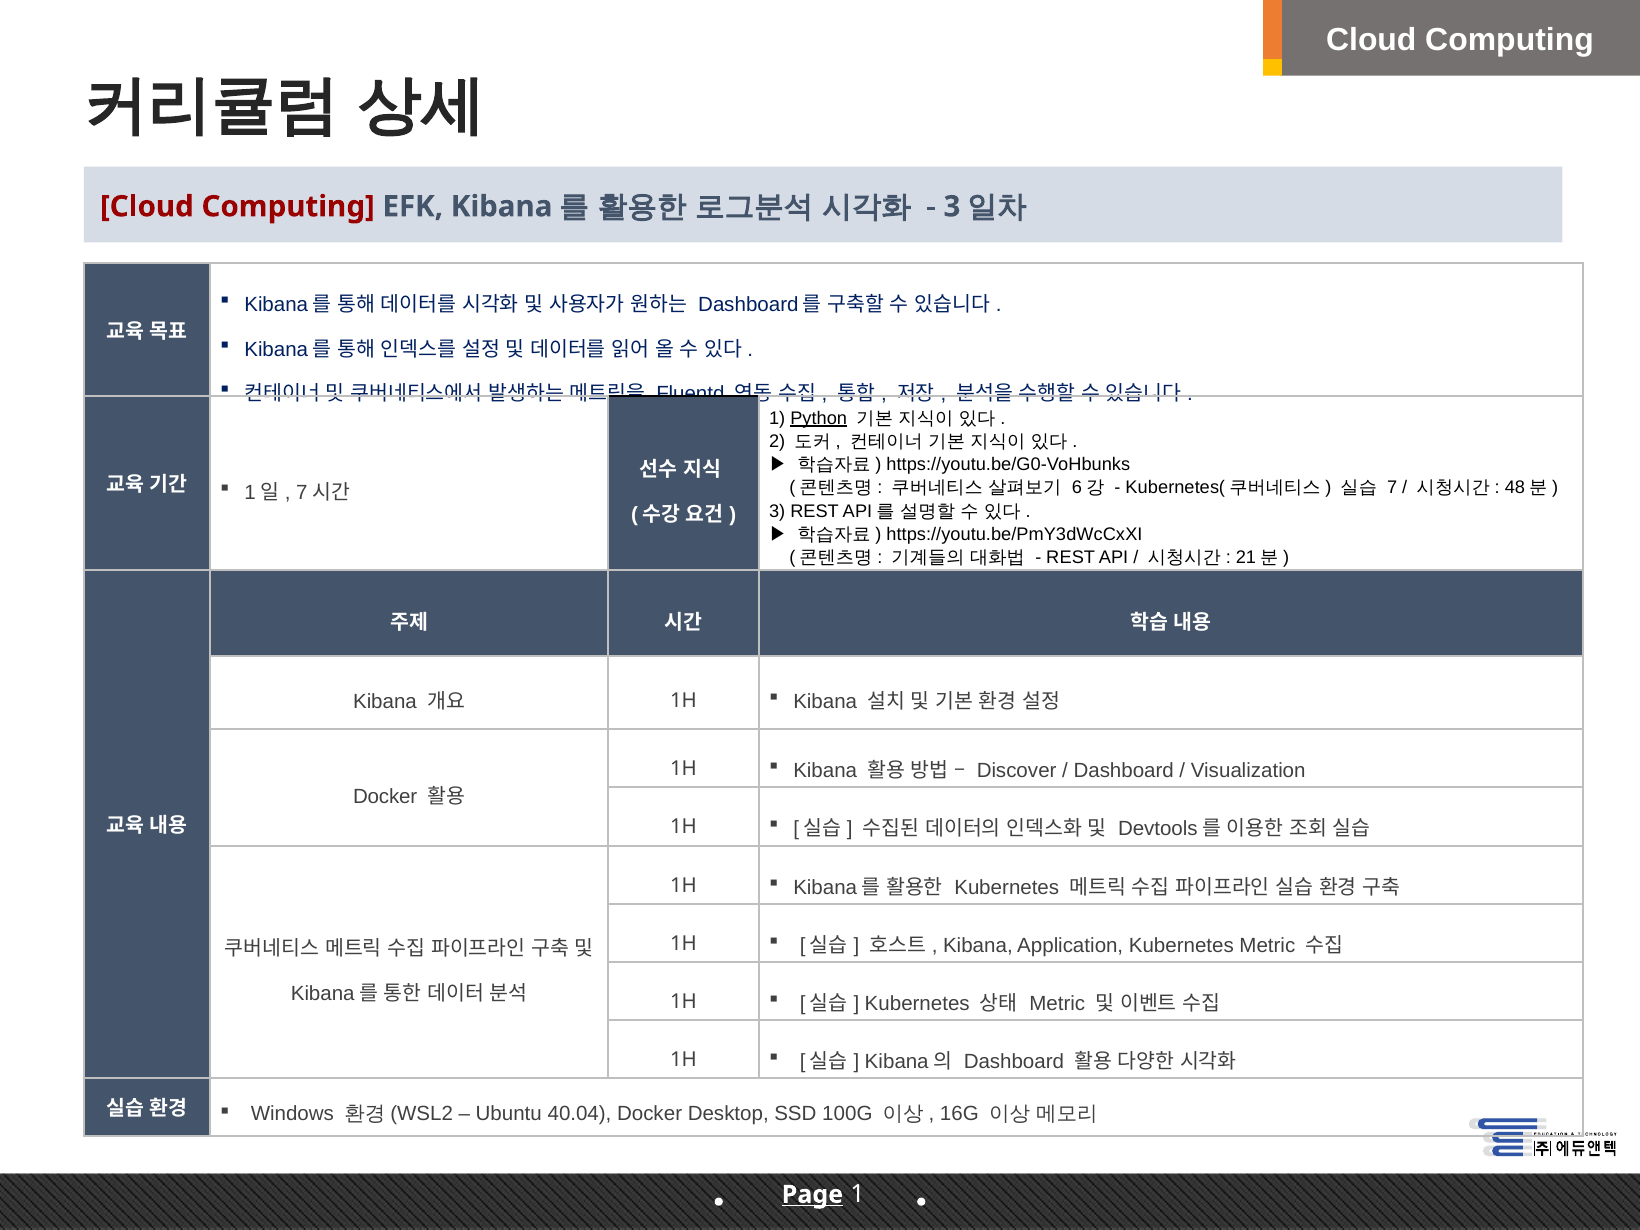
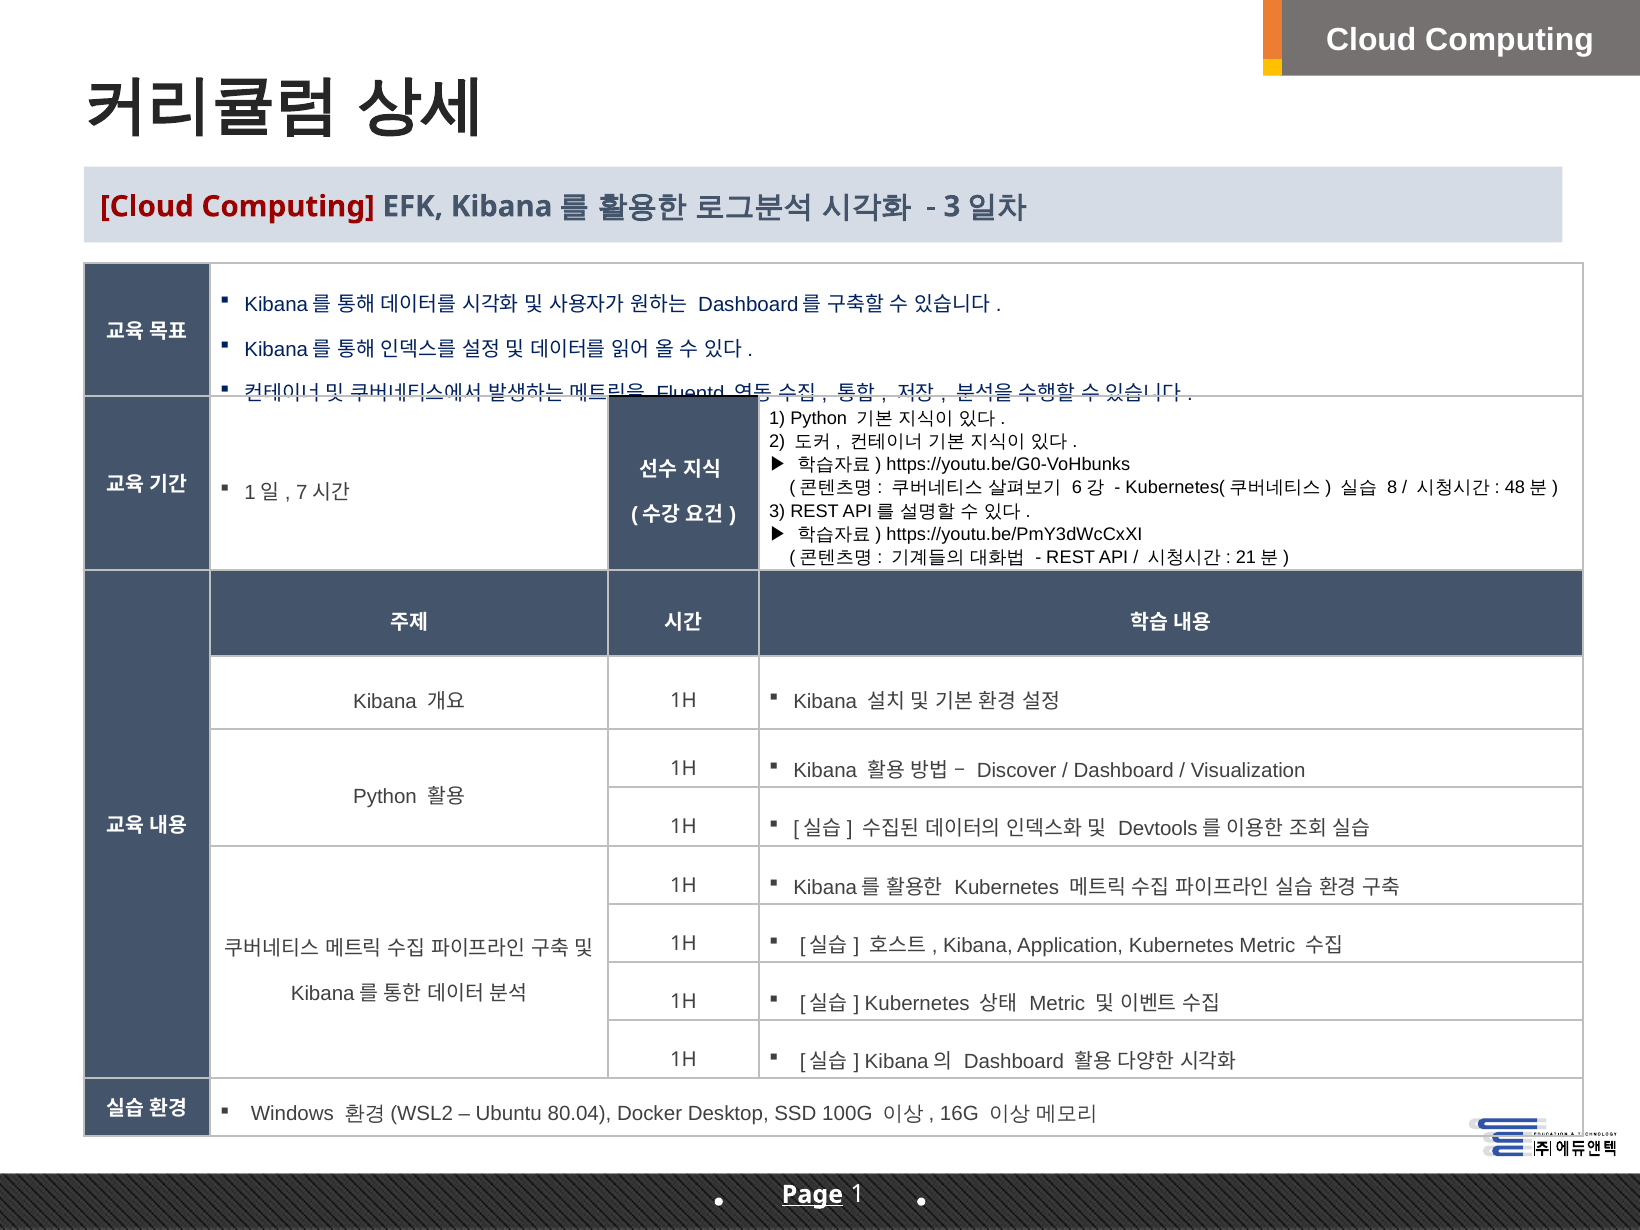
Python at (819, 418) underline: present -> none
7: 7 -> 8
Docker at (385, 797): Docker -> Python
40.04: 40.04 -> 80.04
